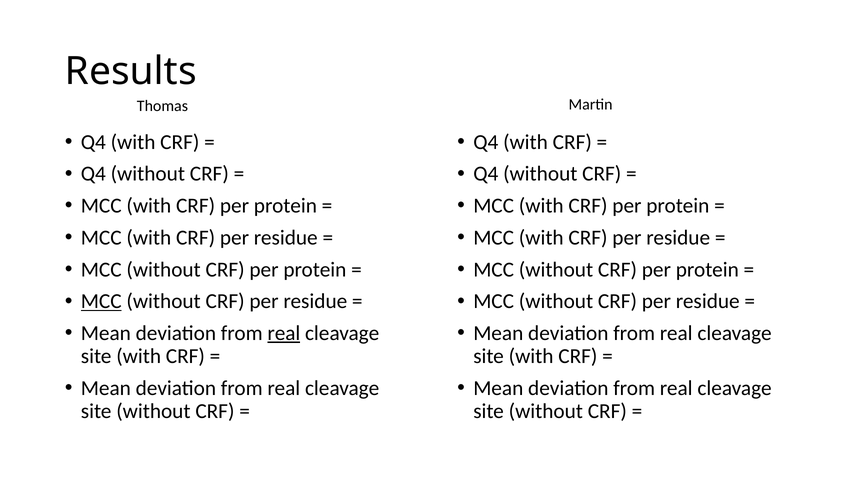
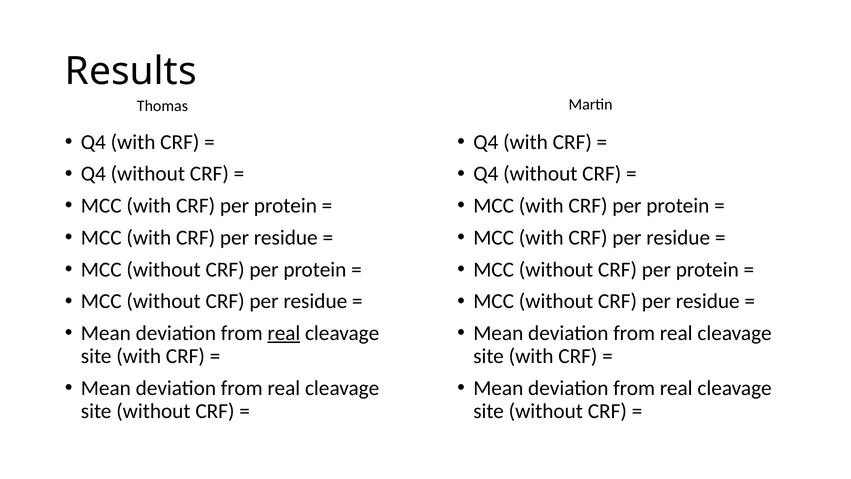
MCC at (101, 301) underline: present -> none
